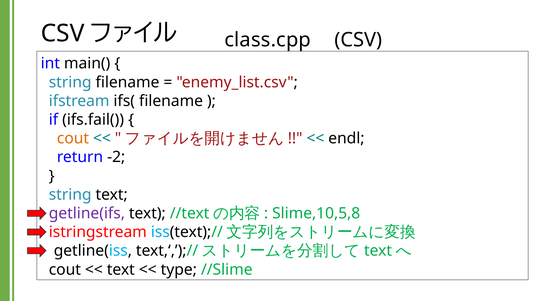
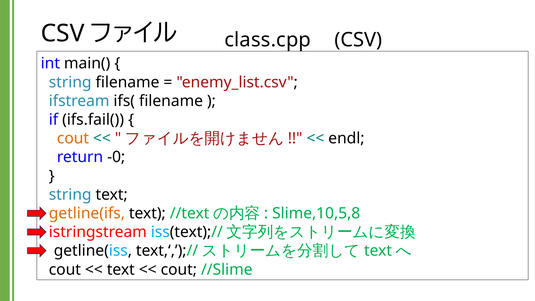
-2: -2 -> -0
getline(ifs colour: purple -> orange
type at (179, 270): type -> cout
